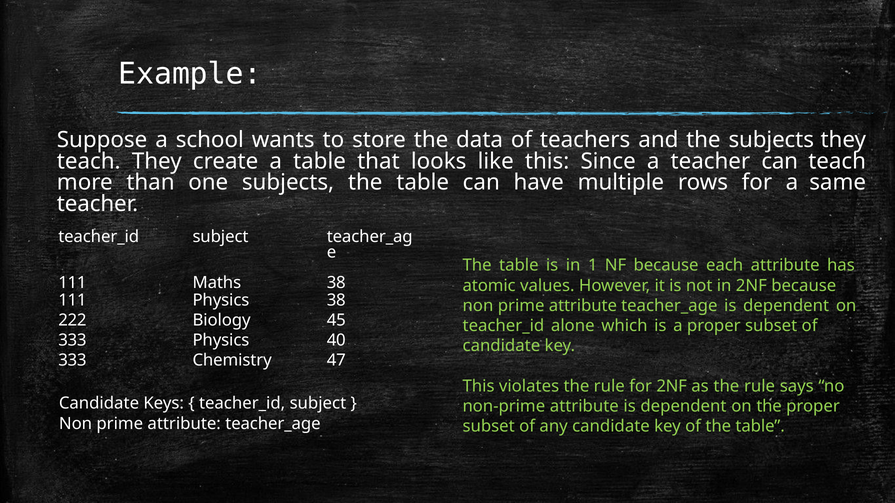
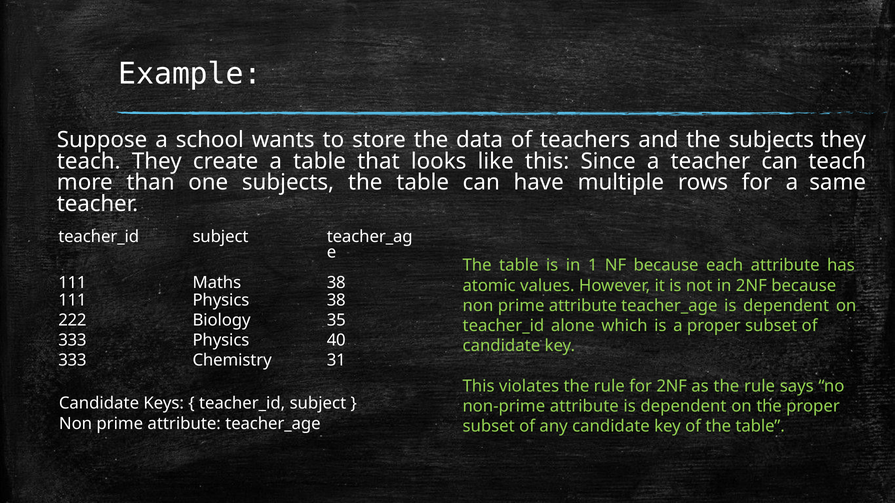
45: 45 -> 35
47: 47 -> 31
